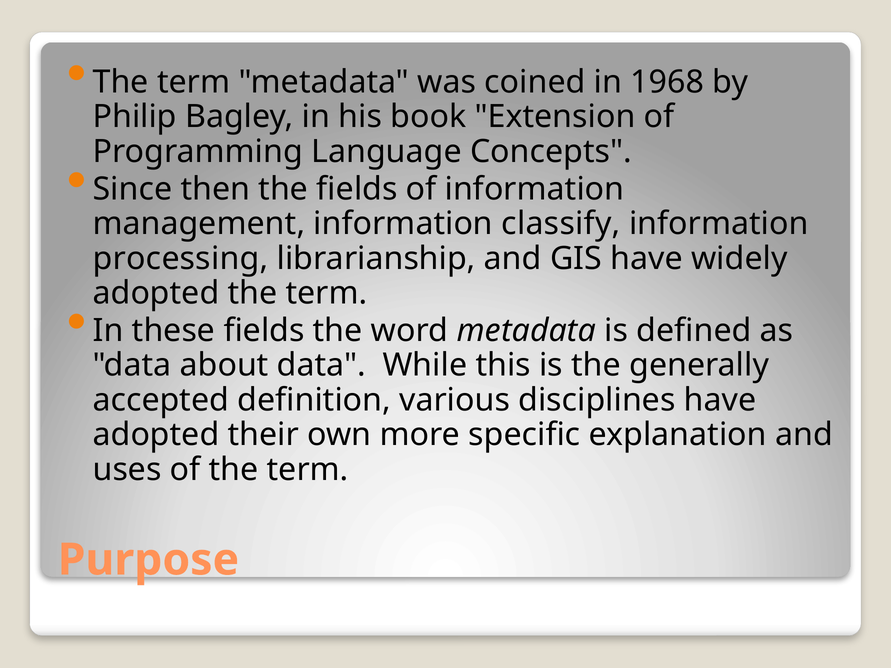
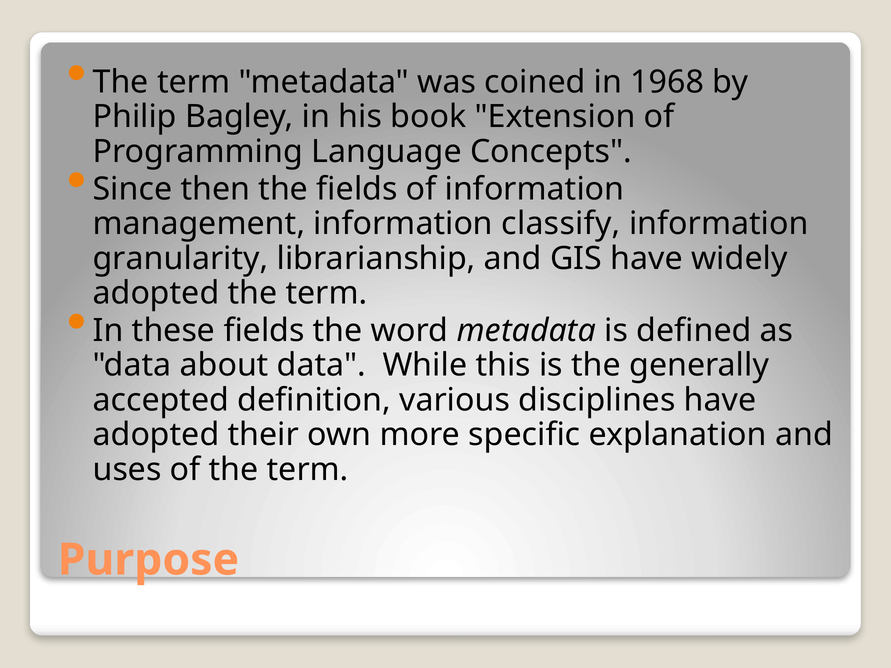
processing: processing -> granularity
